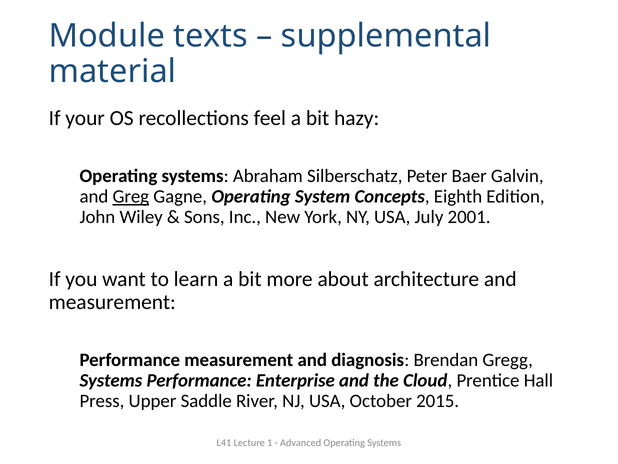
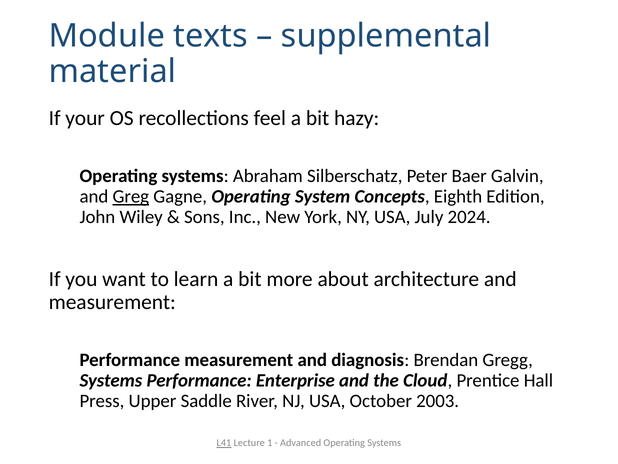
2001: 2001 -> 2024
2015: 2015 -> 2003
L41 underline: none -> present
